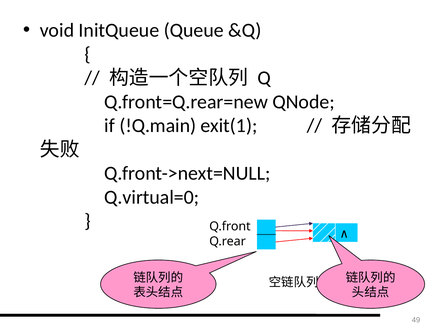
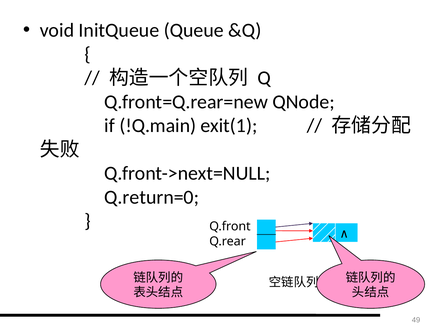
Q.virtual=0: Q.virtual=0 -> Q.return=0
